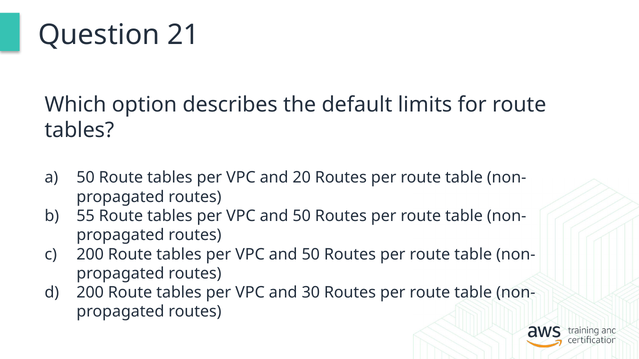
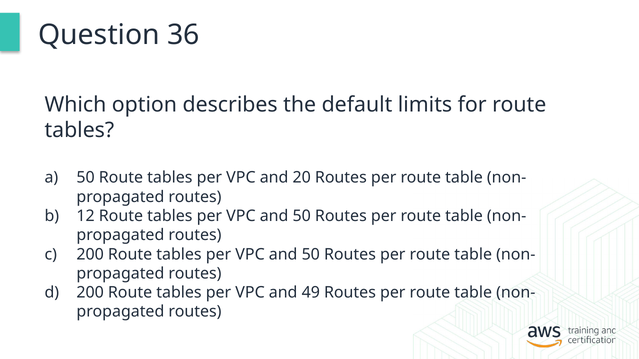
21: 21 -> 36
55: 55 -> 12
30: 30 -> 49
